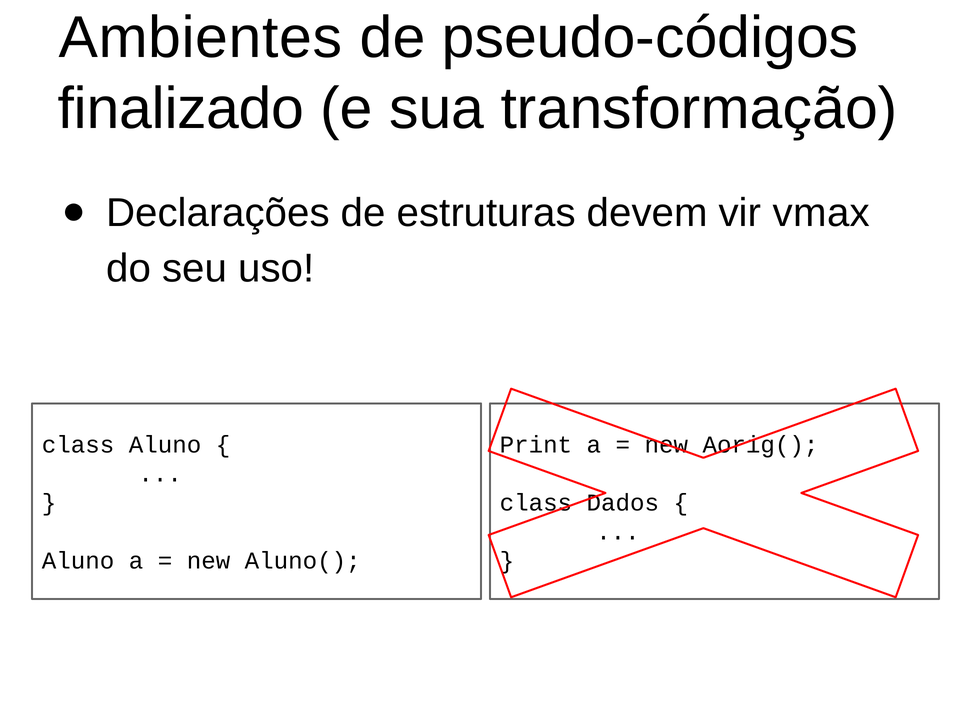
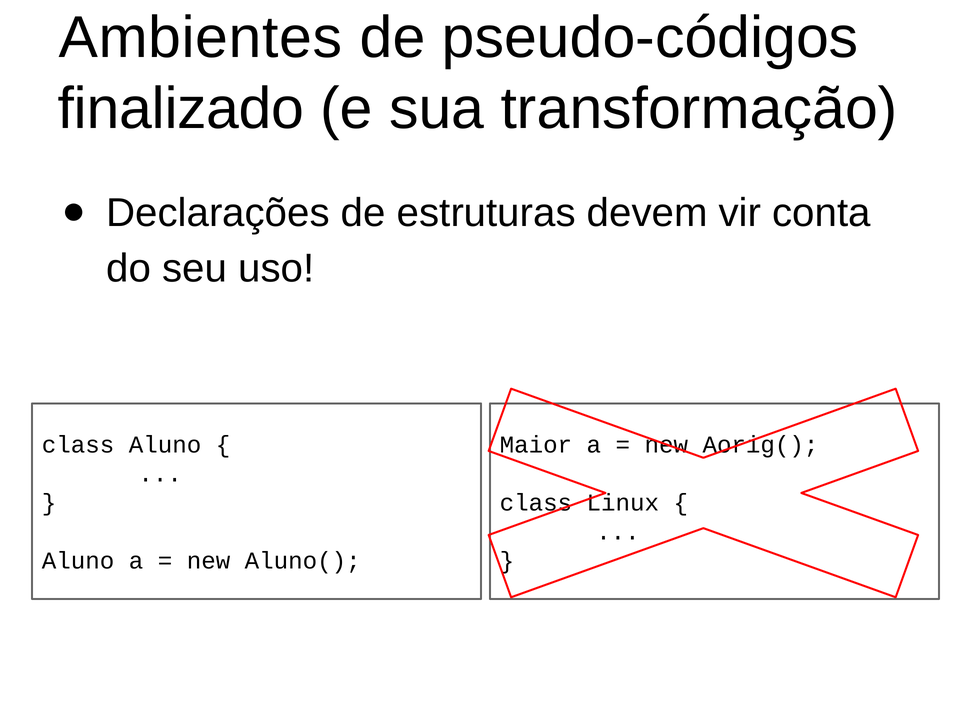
vmax: vmax -> conta
Print: Print -> Maior
Dados: Dados -> Linux
